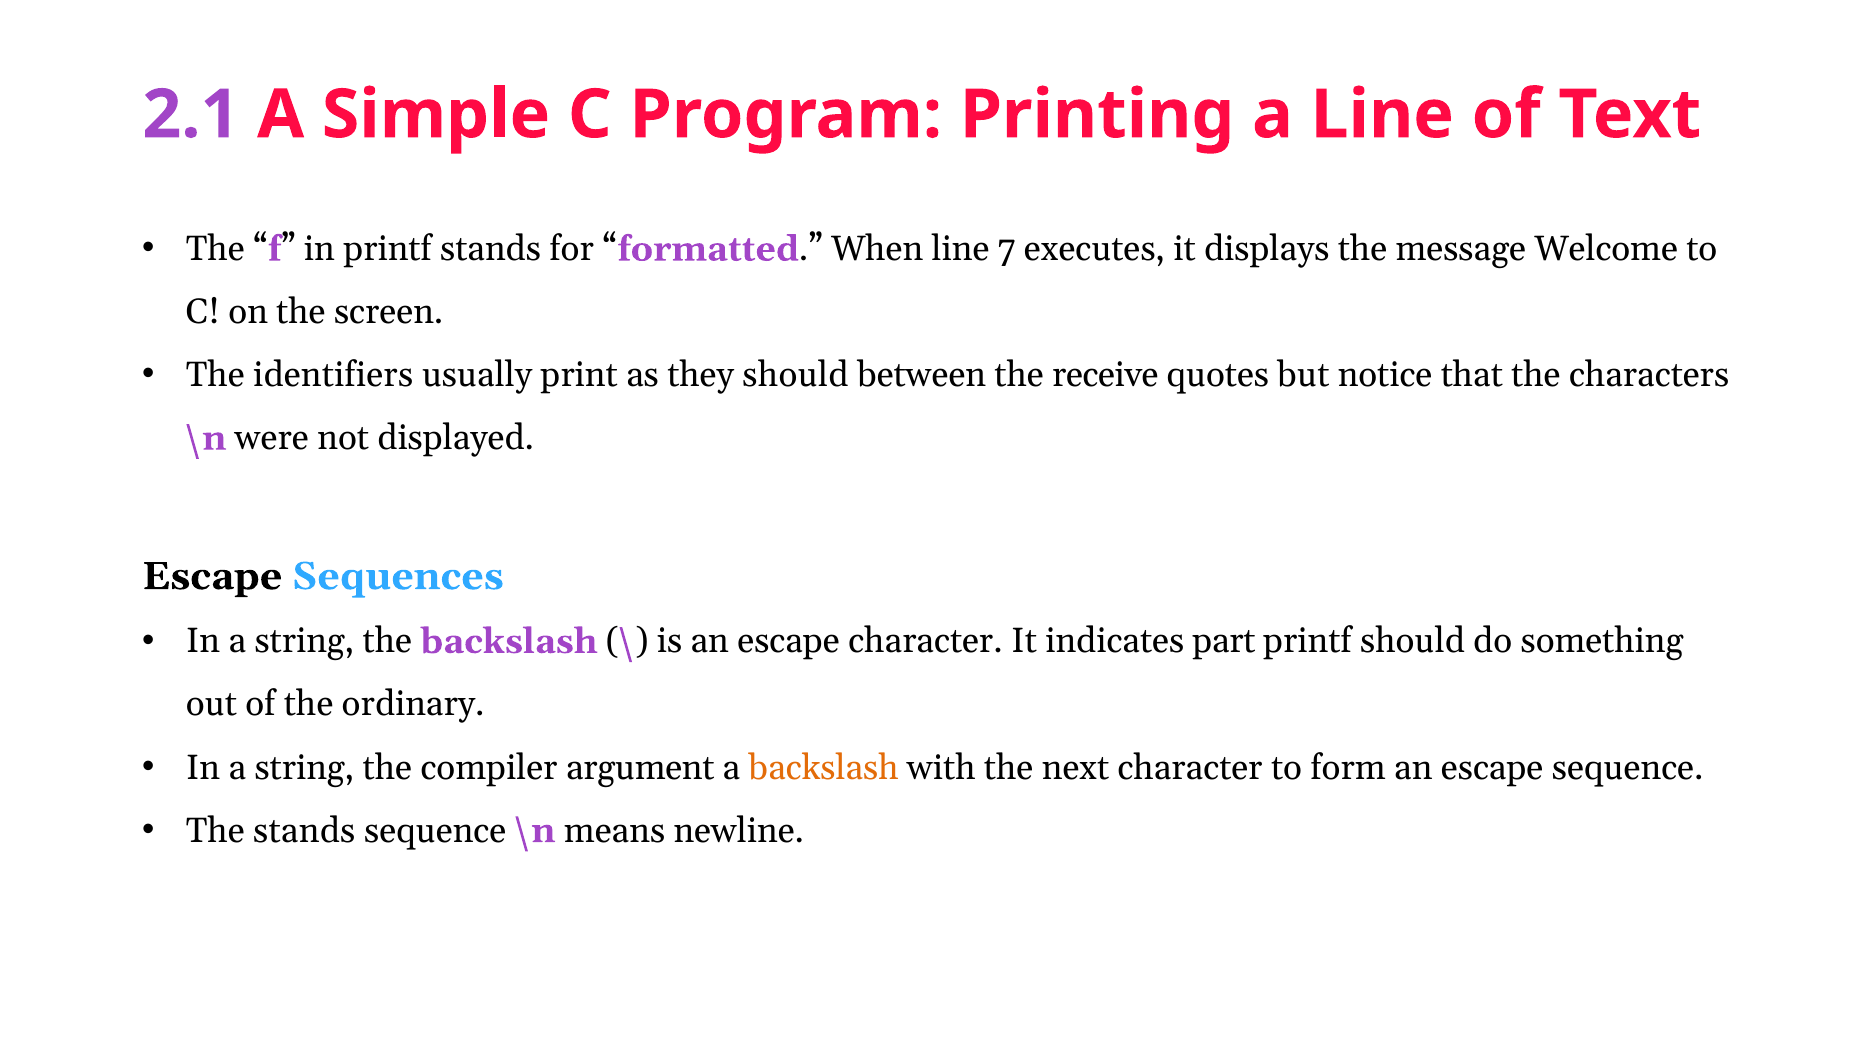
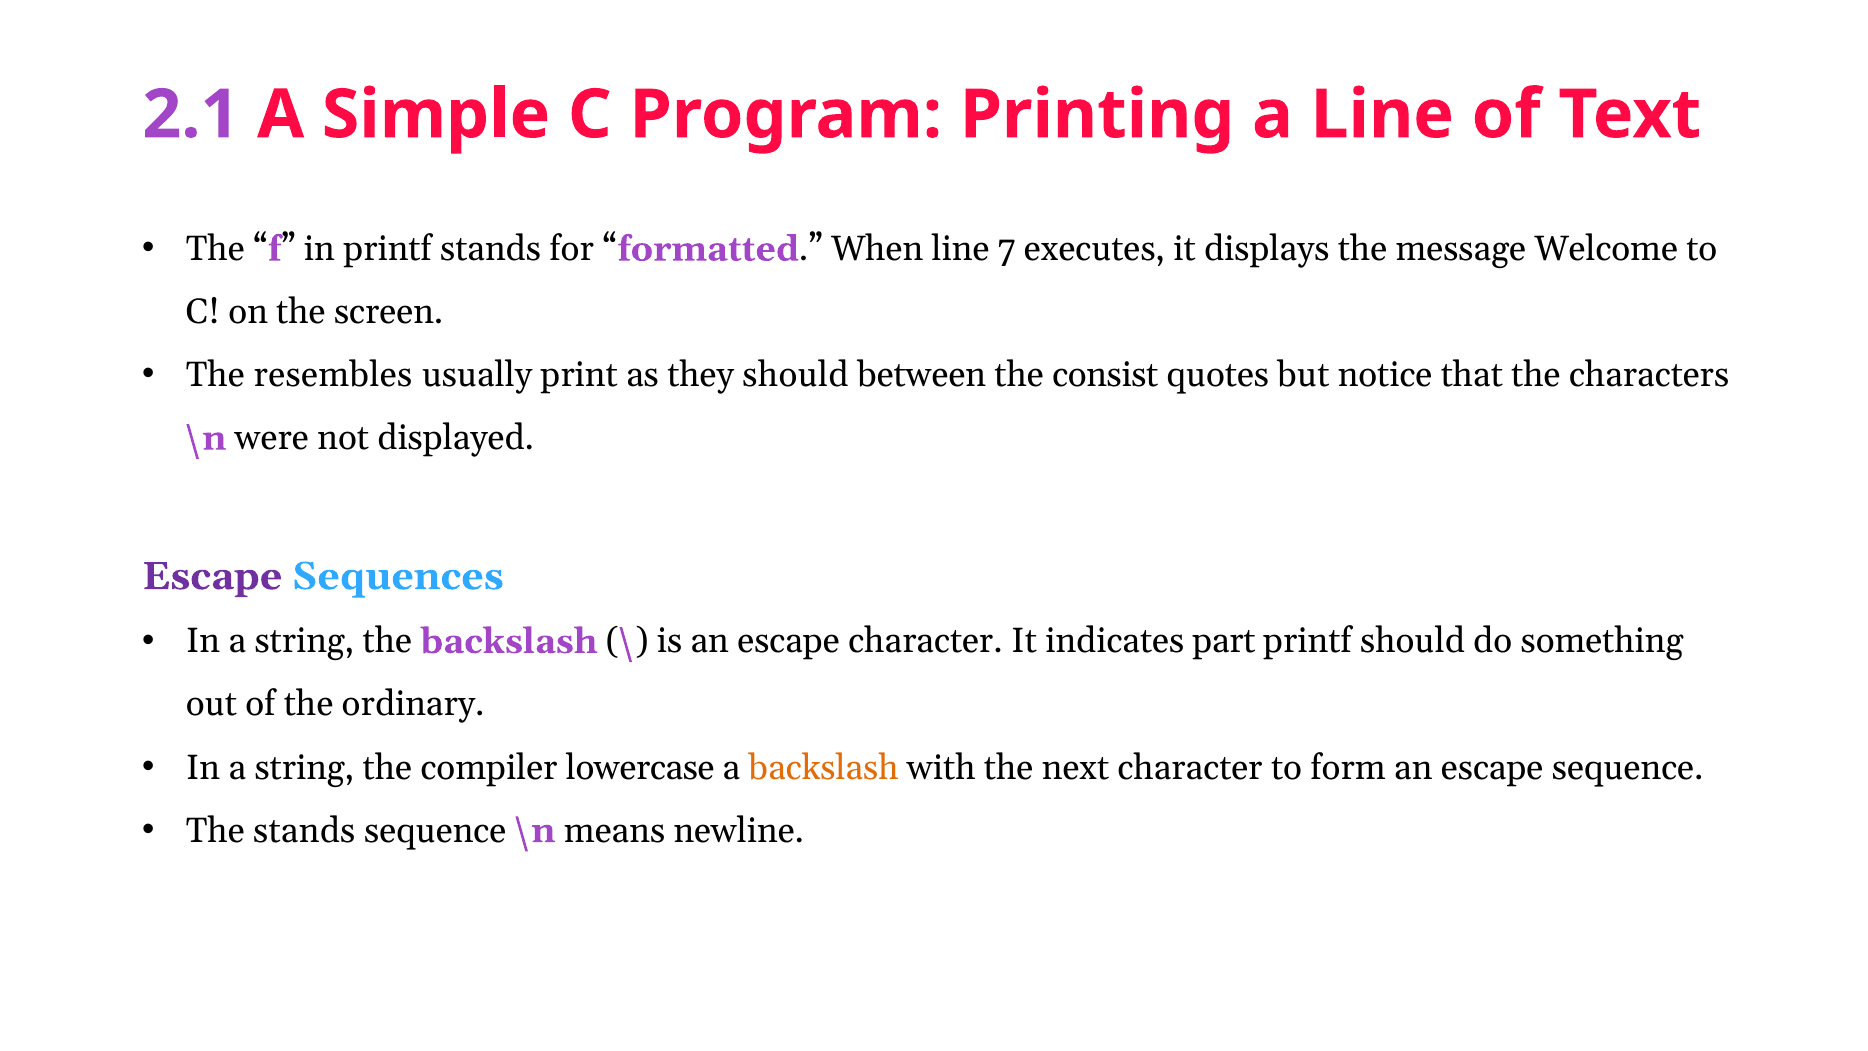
identifiers: identifiers -> resembles
receive: receive -> consist
Escape at (212, 576) colour: black -> purple
argument: argument -> lowercase
